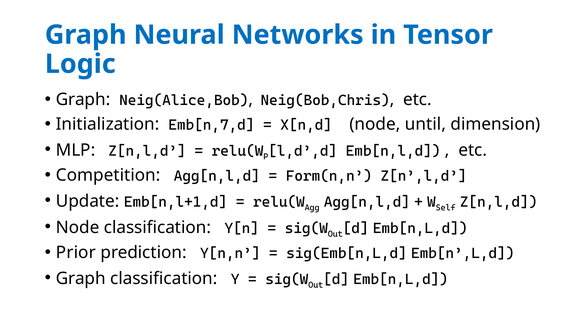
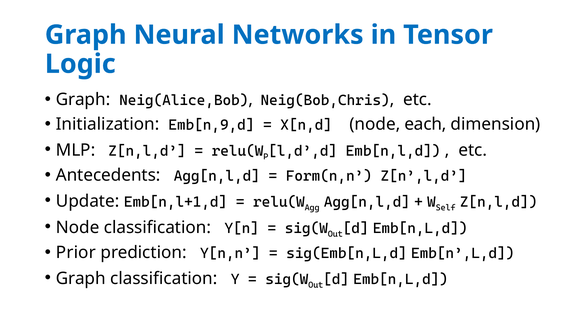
Emb[n,7,d: Emb[n,7,d -> Emb[n,9,d
until: until -> each
Competition: Competition -> Antecedents
